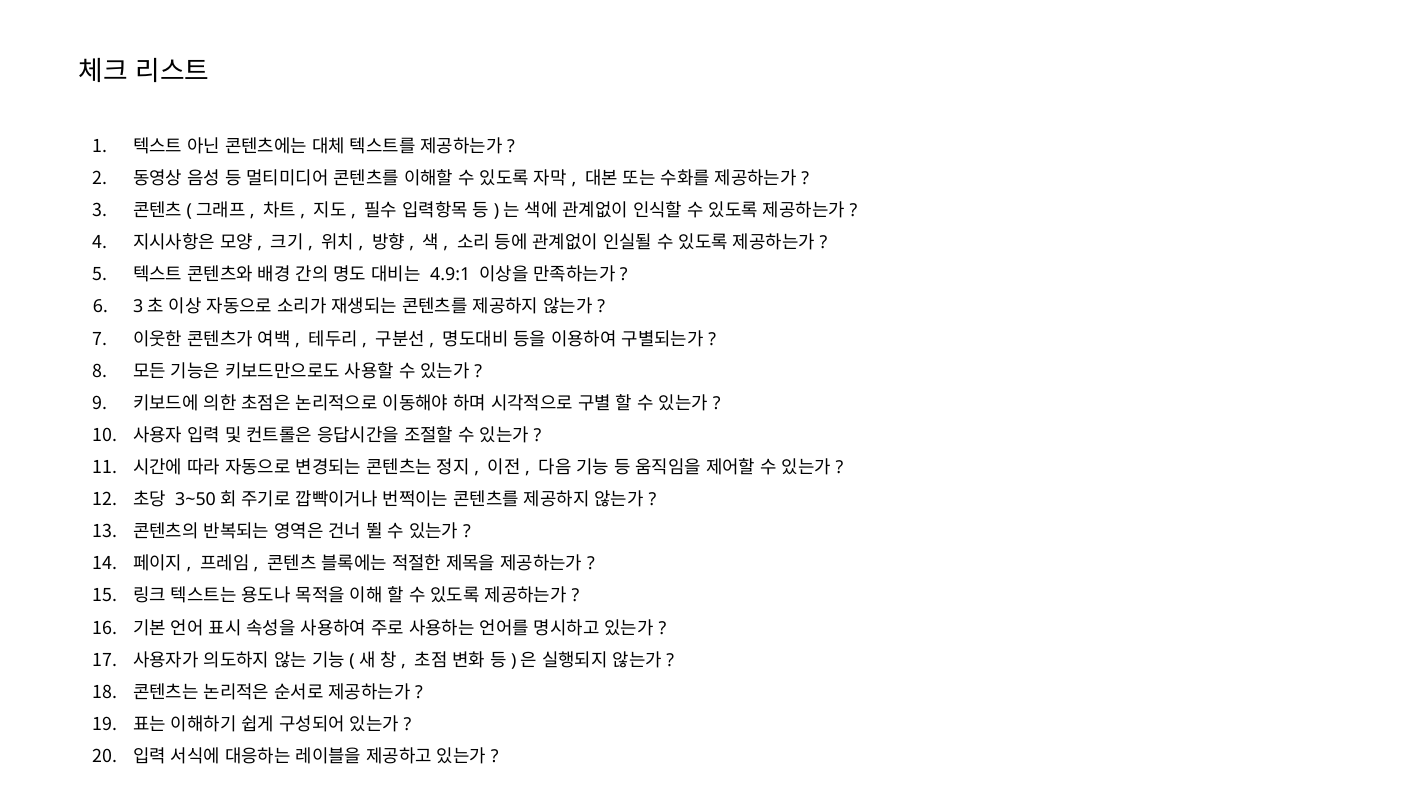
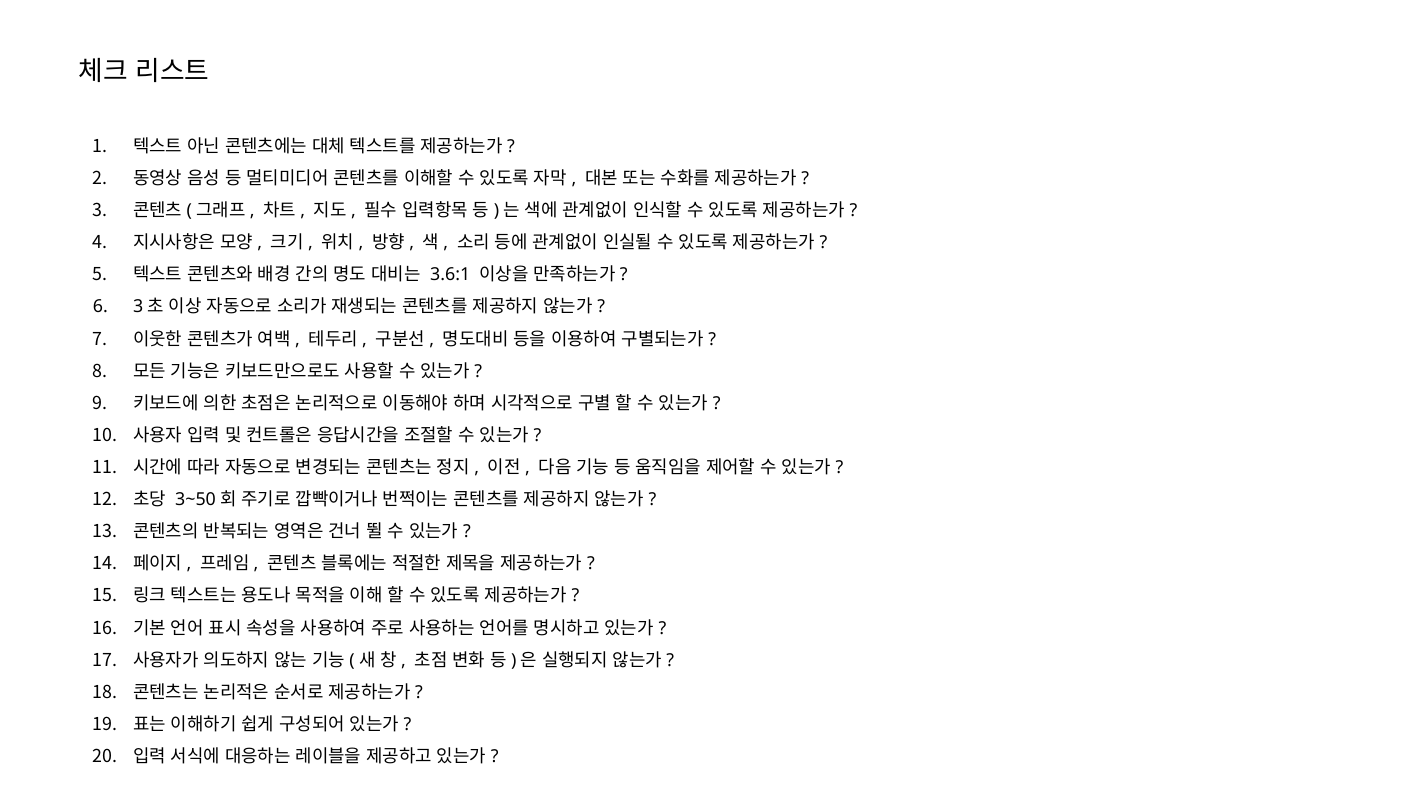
4.9:1: 4.9:1 -> 3.6:1
